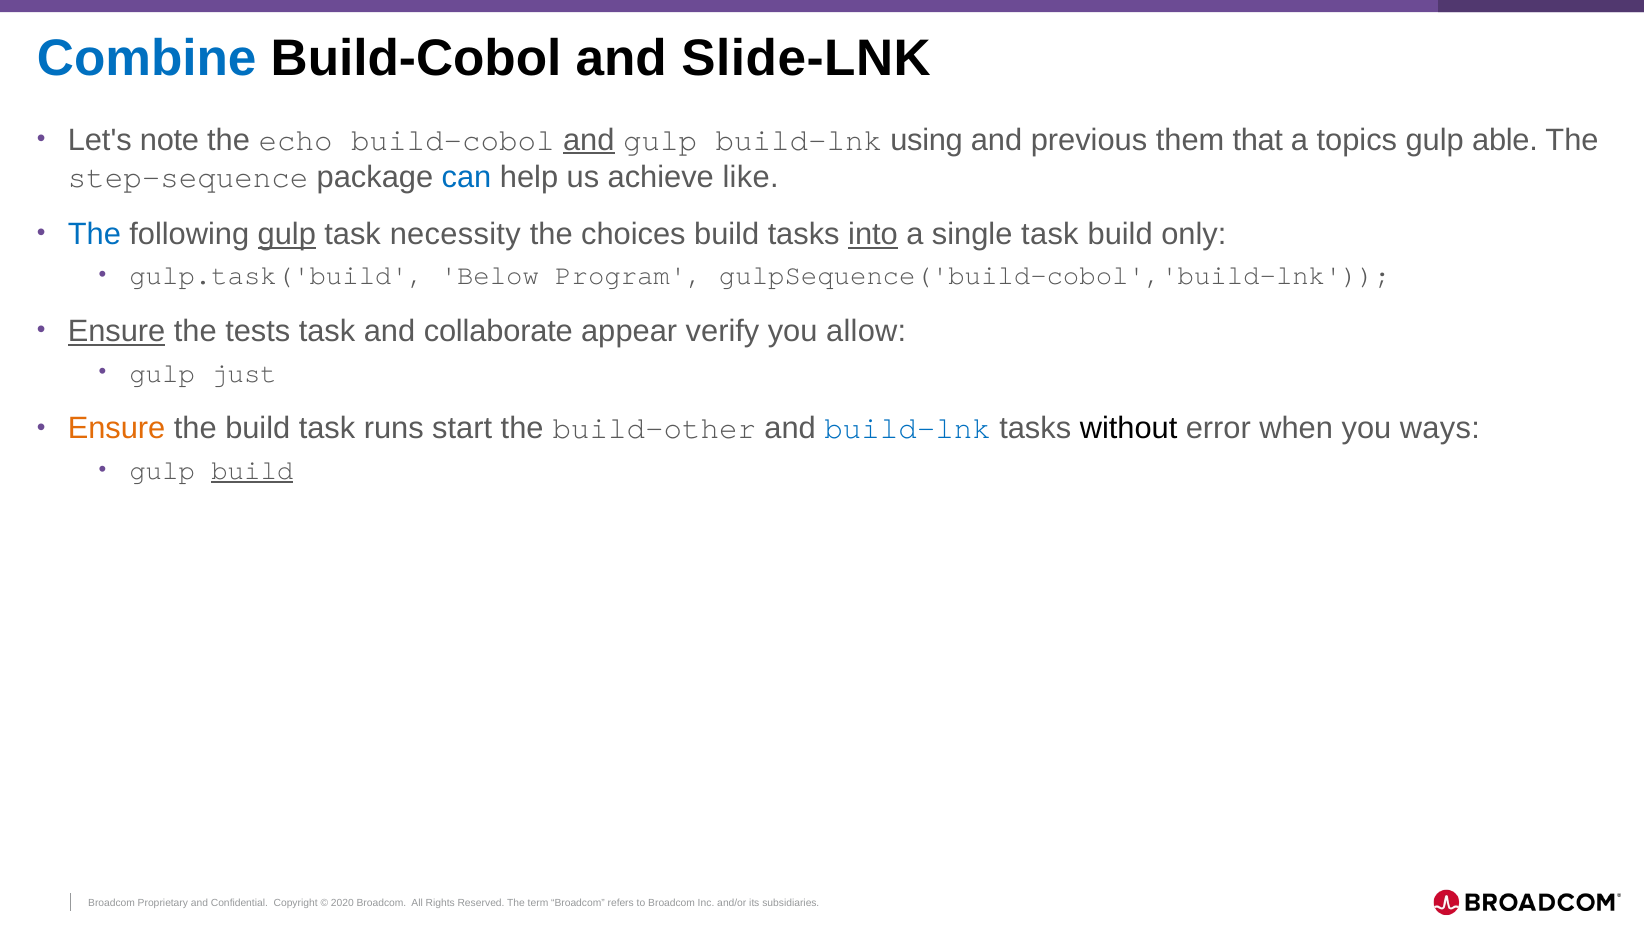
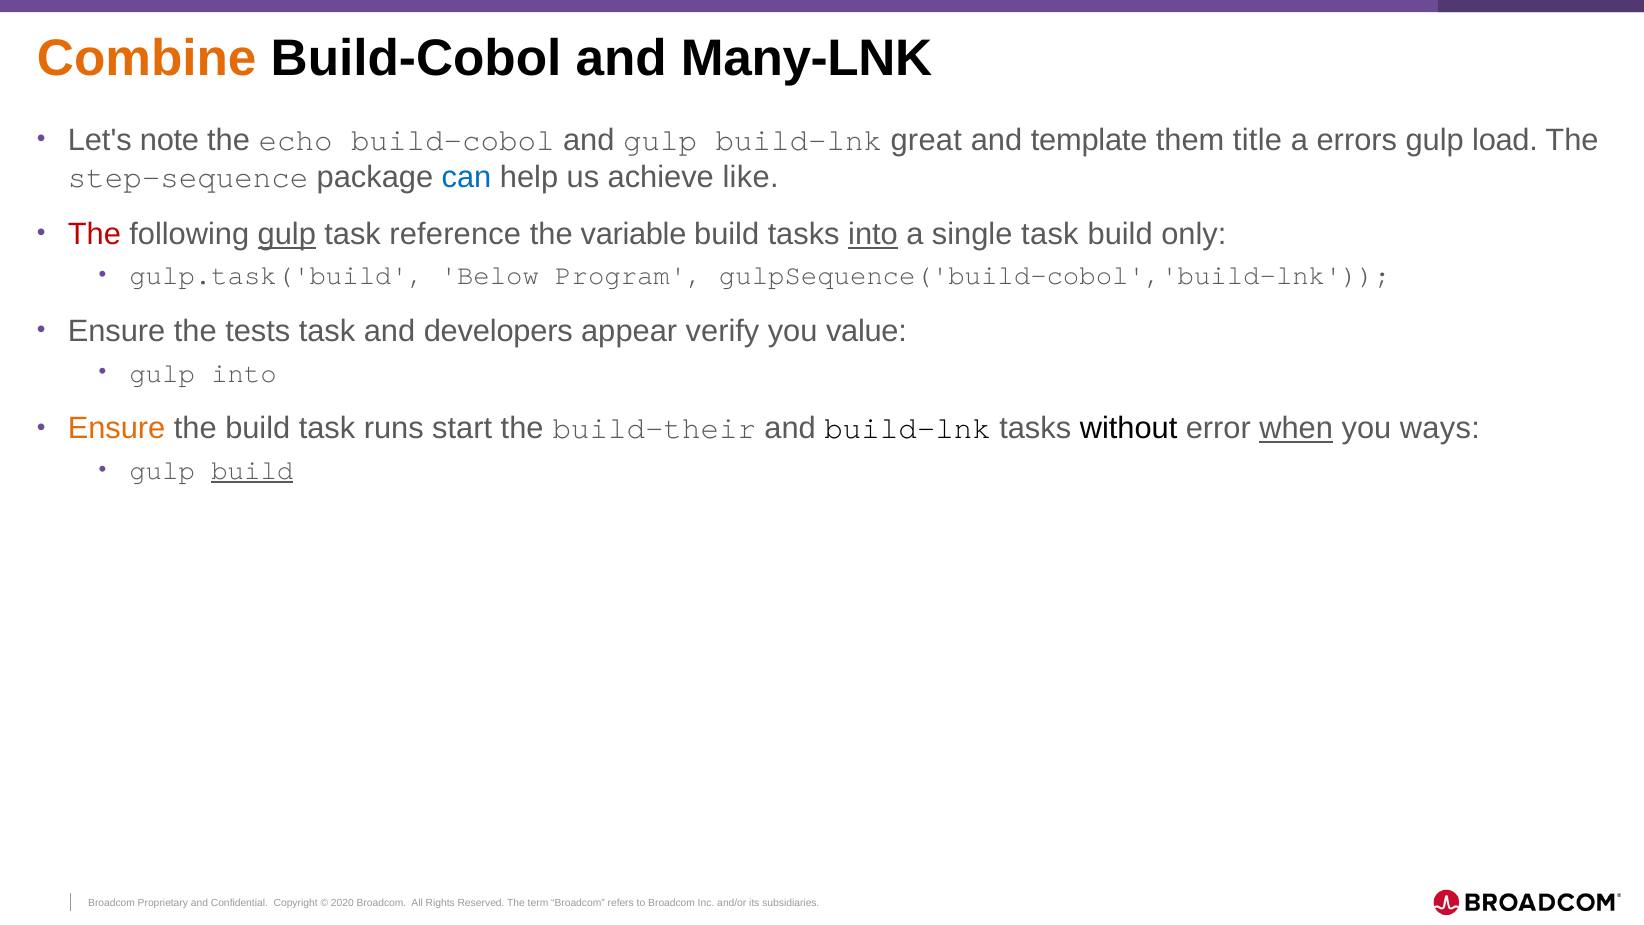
Combine colour: blue -> orange
Slide-LNK: Slide-LNK -> Many-LNK
and at (589, 140) underline: present -> none
using: using -> great
previous: previous -> template
that: that -> title
topics: topics -> errors
able: able -> load
The at (94, 234) colour: blue -> red
necessity: necessity -> reference
choices: choices -> variable
Ensure at (117, 332) underline: present -> none
collaborate: collaborate -> developers
allow: allow -> value
gulp just: just -> into
build-other: build-other -> build-their
build-lnk at (908, 429) colour: blue -> black
when underline: none -> present
